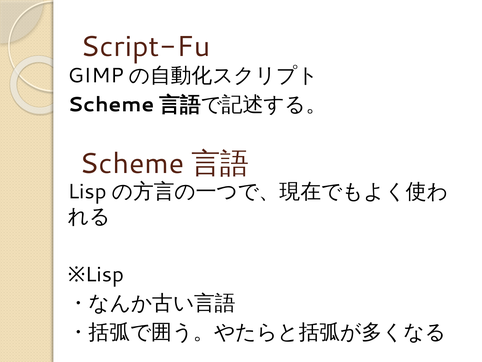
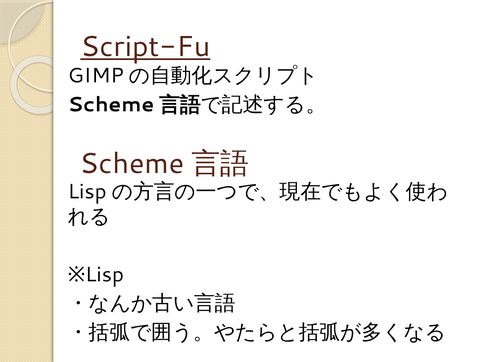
Script-Fu underline: none -> present
